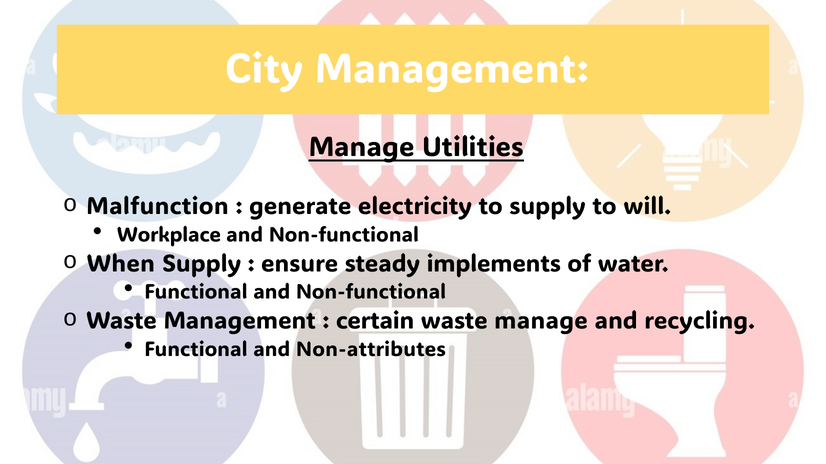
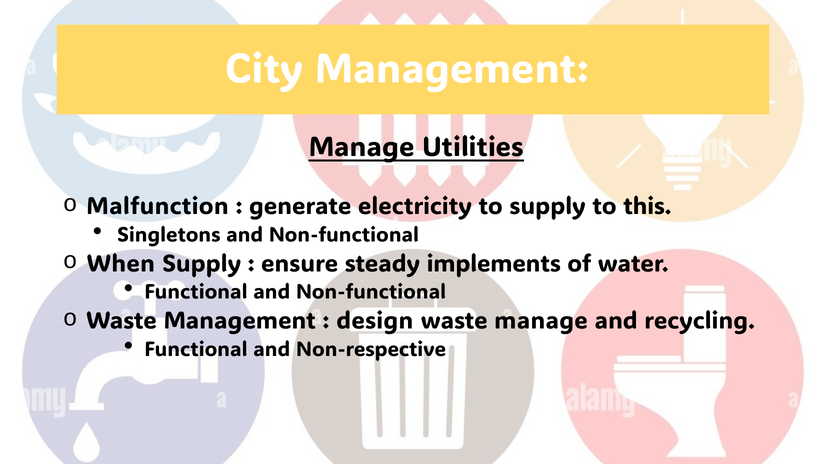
will: will -> this
Workplace: Workplace -> Singletons
certain: certain -> design
Non-attributes: Non-attributes -> Non-respective
